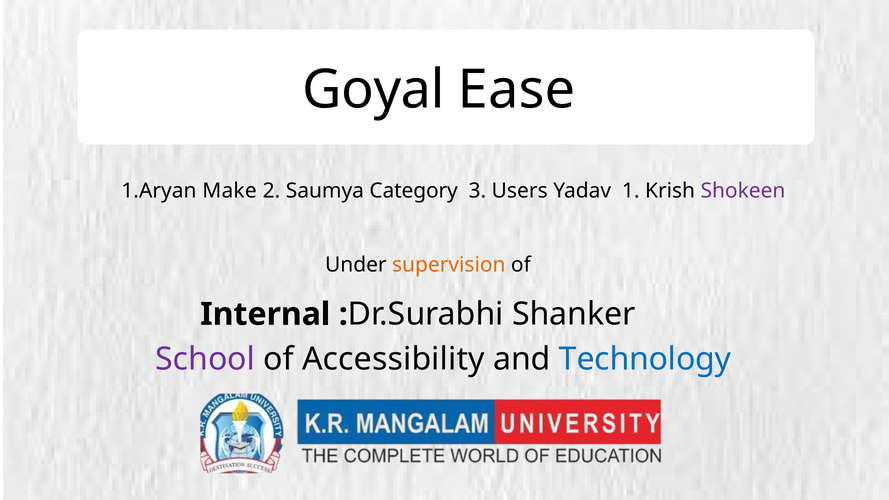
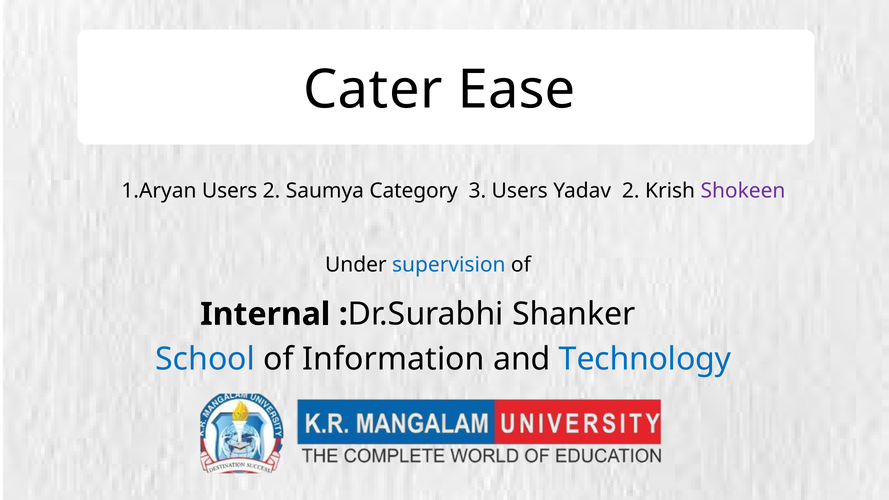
Goyal: Goyal -> Cater
Make at (229, 191): Make -> Users
Yadav 1: 1 -> 2
supervision colour: orange -> blue
School colour: purple -> blue
Accessibility: Accessibility -> Information
